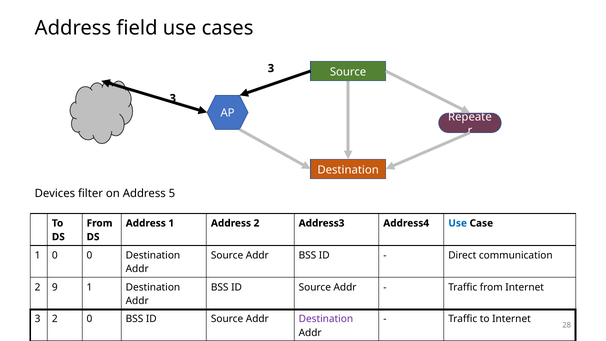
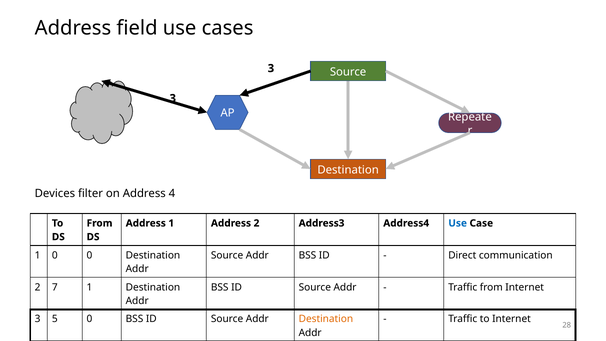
Address 5: 5 -> 4
9: 9 -> 7
3 2: 2 -> 5
Destination at (326, 319) colour: purple -> orange
